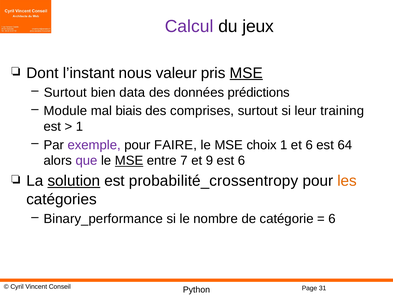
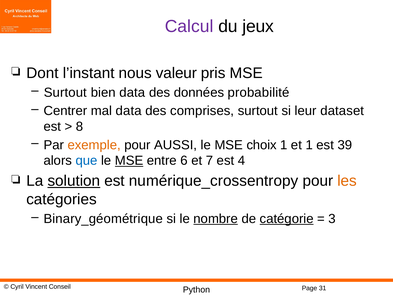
MSE at (246, 73) underline: present -> none
prédictions: prédictions -> probabilité
Module: Module -> Centrer
mal biais: biais -> data
training: training -> dataset
1 at (80, 126): 1 -> 8
exemple colour: purple -> orange
FAIRE: FAIRE -> AUSSI
et 6: 6 -> 1
64: 64 -> 39
que colour: purple -> blue
7: 7 -> 6
9: 9 -> 7
est 6: 6 -> 4
probabilité_crossentropy: probabilité_crossentropy -> numérique_crossentropy
Binary_performance: Binary_performance -> Binary_géométrique
nombre underline: none -> present
catégorie underline: none -> present
6 at (332, 219): 6 -> 3
